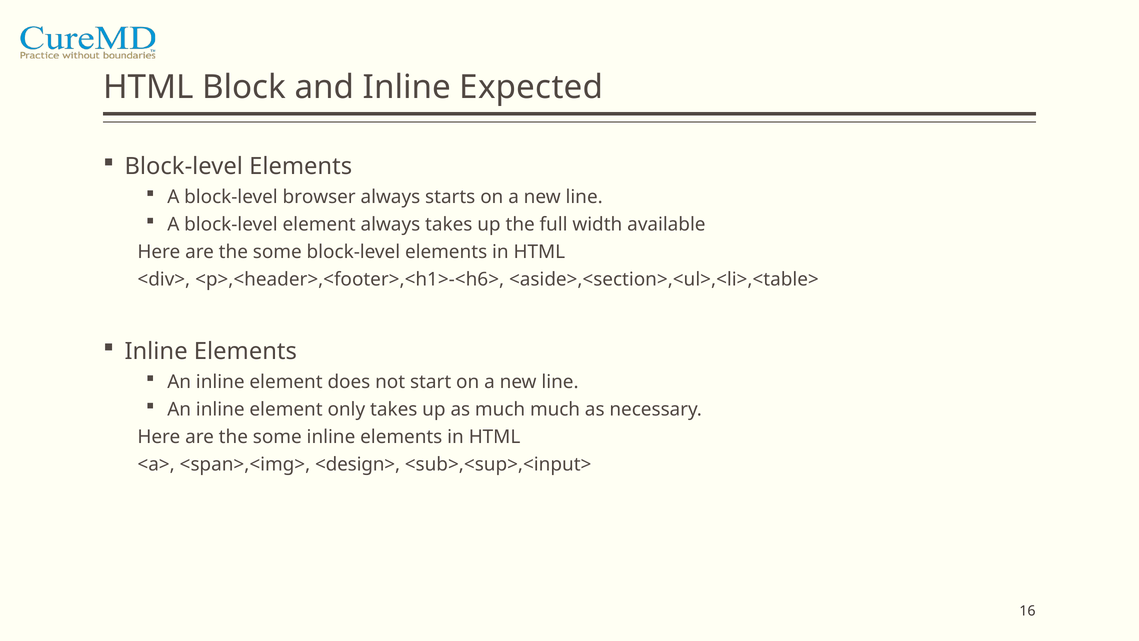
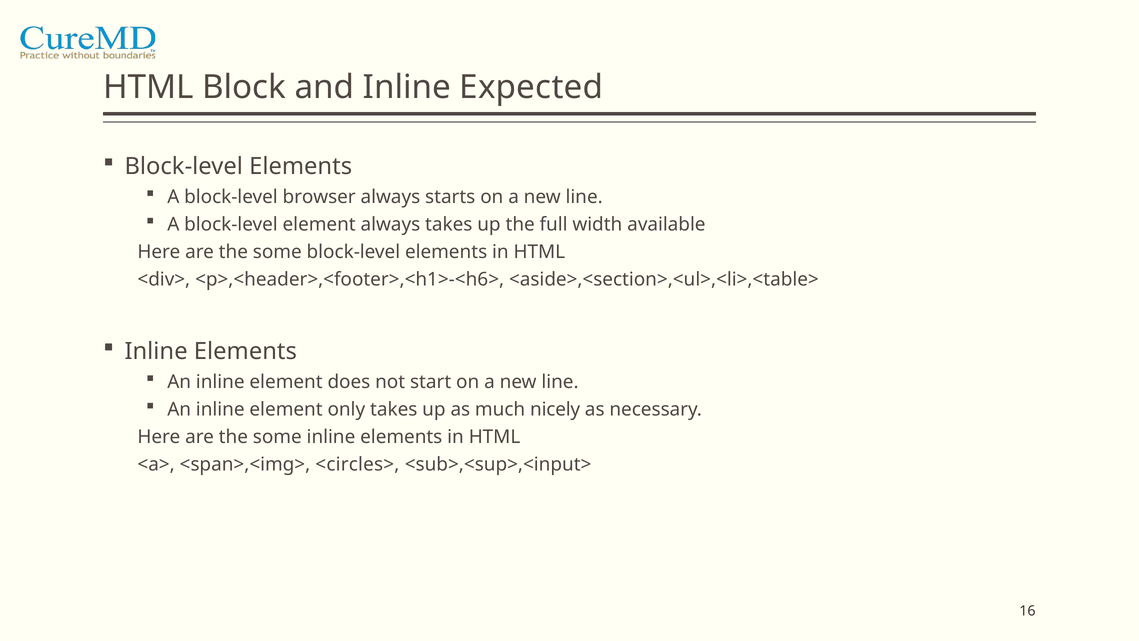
much much: much -> nicely
<design>: <design> -> <circles>
